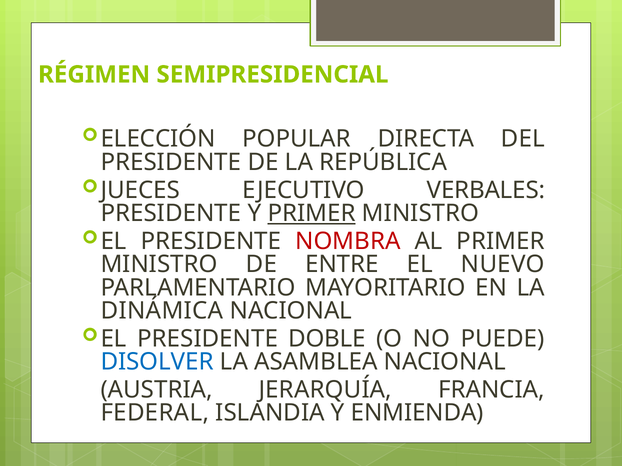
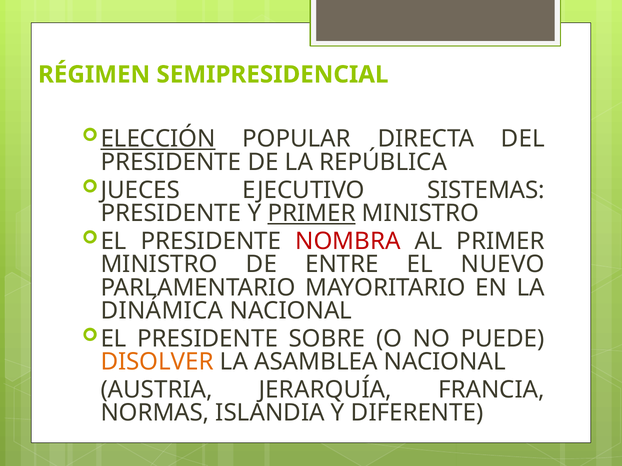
ELECCIÓN underline: none -> present
VERBALES: VERBALES -> SISTEMAS
DOBLE: DOBLE -> SOBRE
DISOLVER colour: blue -> orange
FEDERAL: FEDERAL -> NORMAS
ENMIENDA: ENMIENDA -> DIFERENTE
